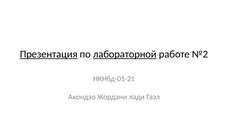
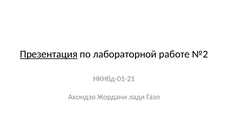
лабораторной underline: present -> none
